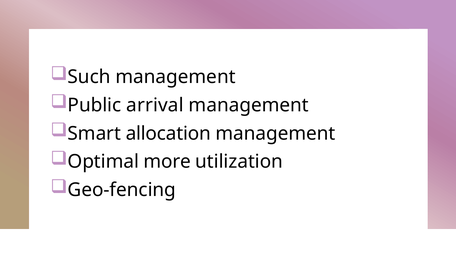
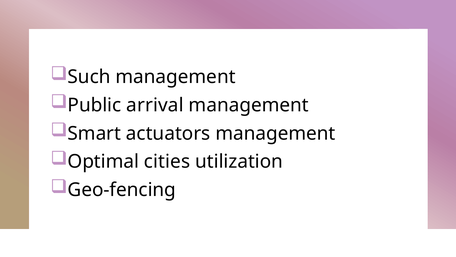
allocation: allocation -> actuators
more: more -> cities
